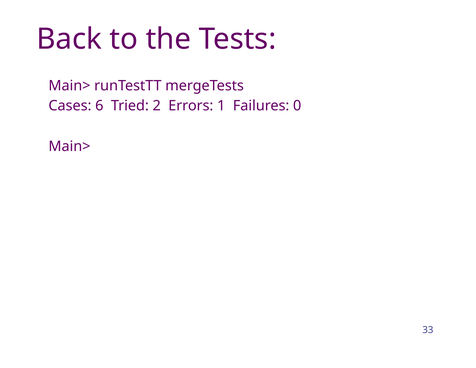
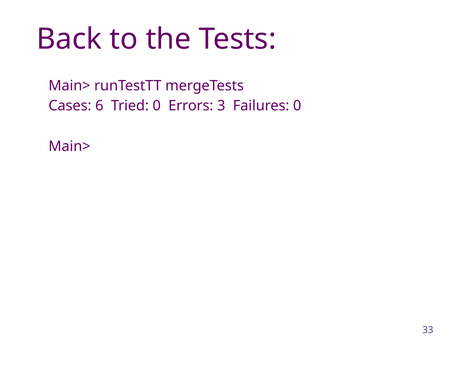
Tried 2: 2 -> 0
1: 1 -> 3
